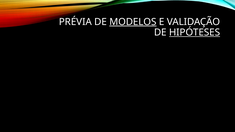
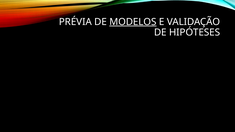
HIPÓTESES underline: present -> none
